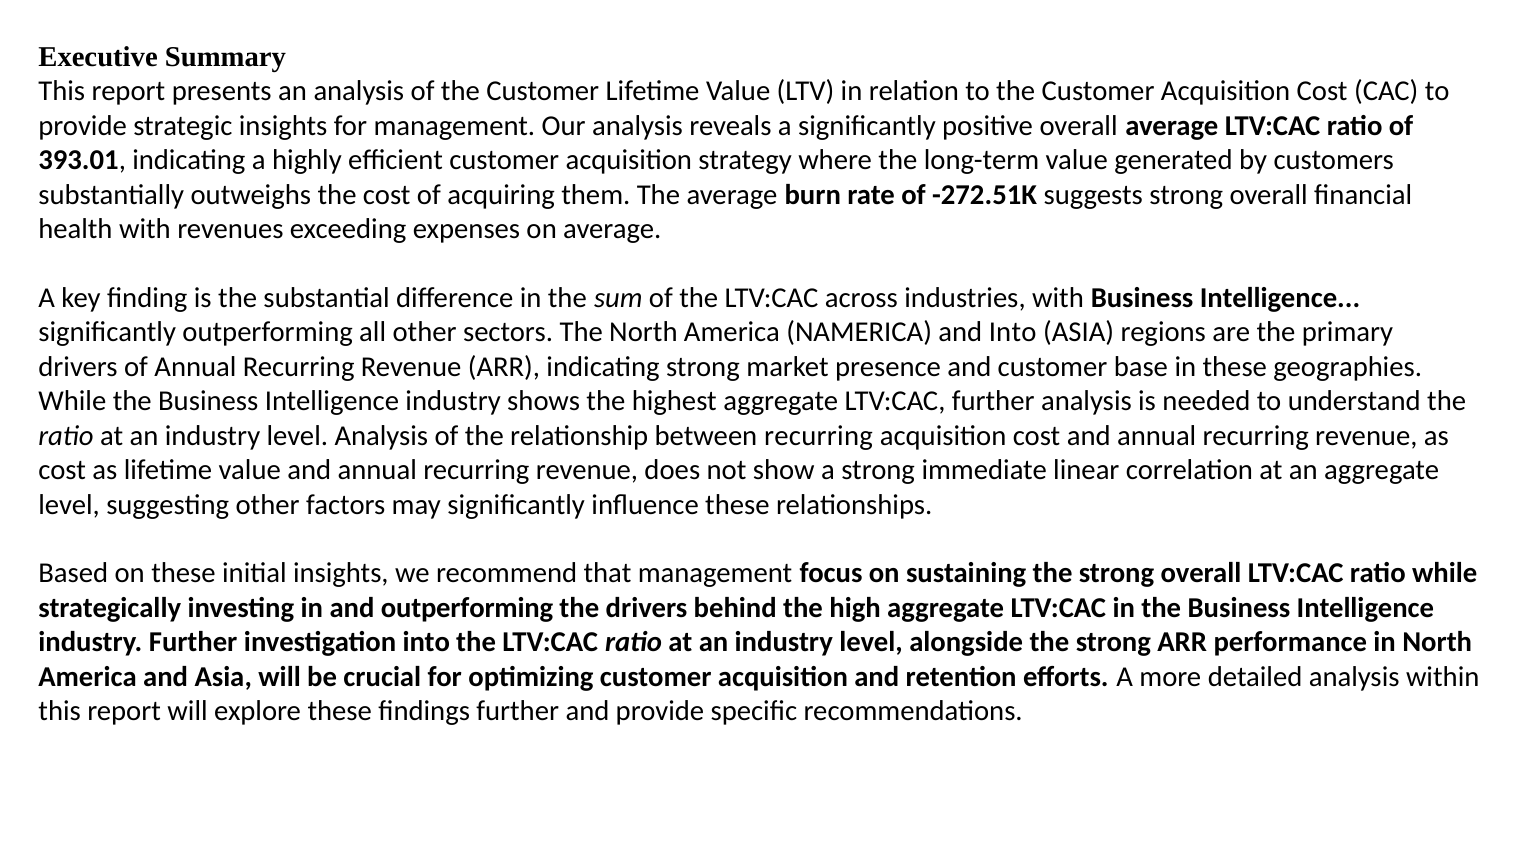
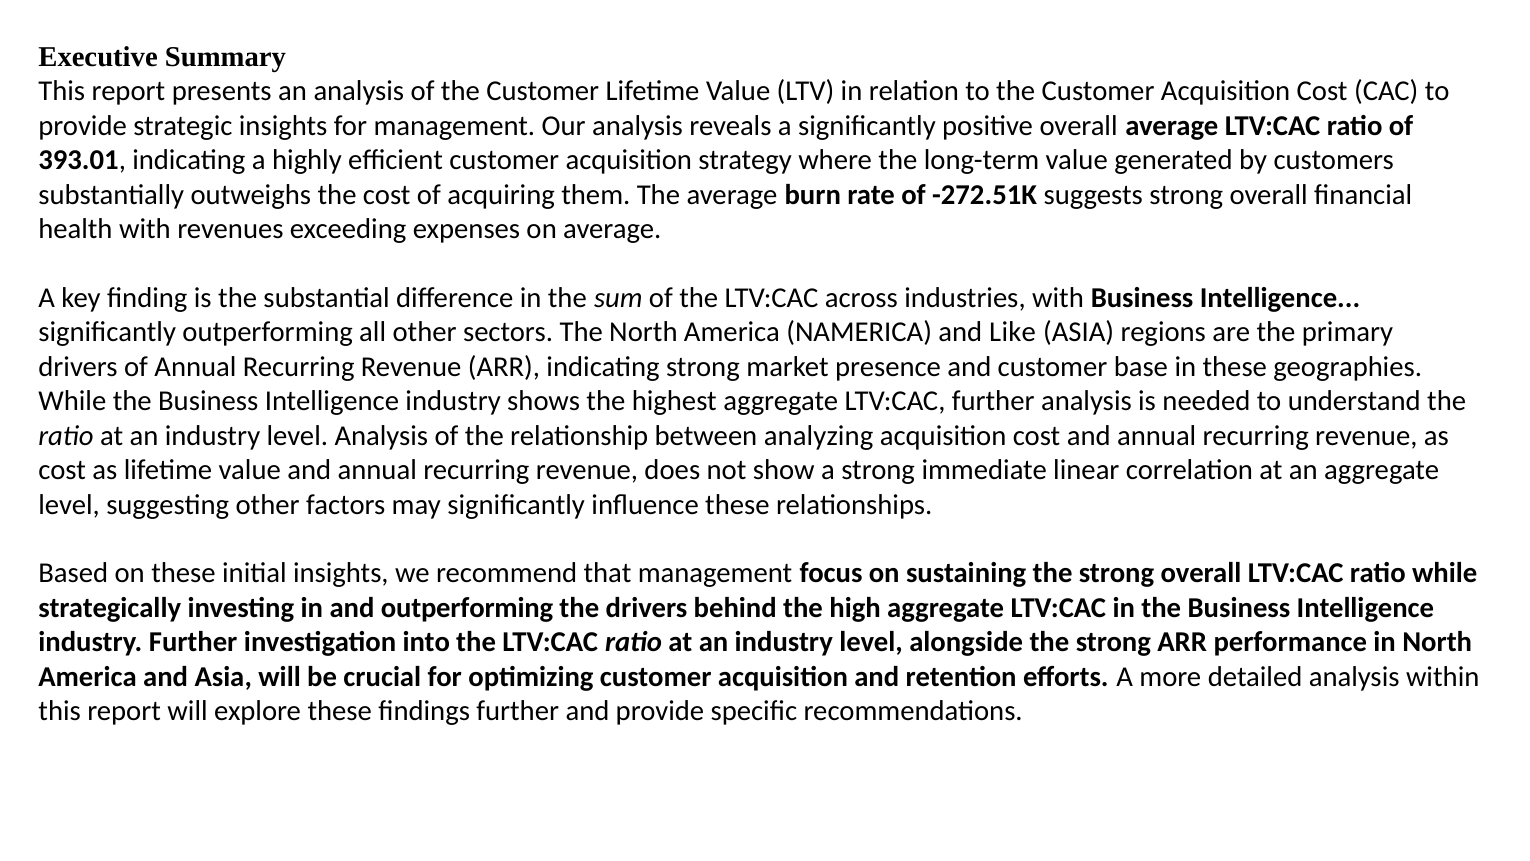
and Into: Into -> Like
between recurring: recurring -> analyzing
